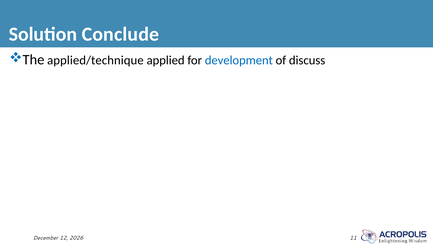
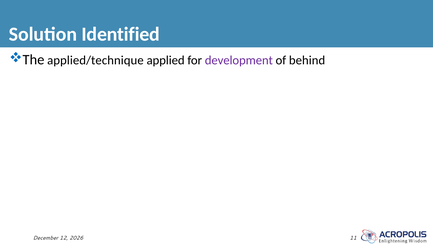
Conclude: Conclude -> Identified
development colour: blue -> purple
discuss: discuss -> behind
